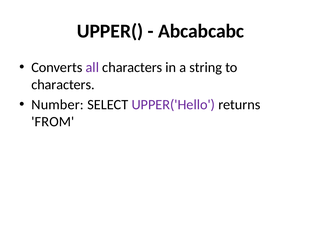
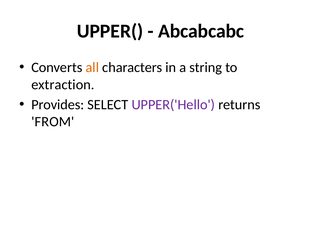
all colour: purple -> orange
characters at (63, 84): characters -> extraction
Number: Number -> Provides
